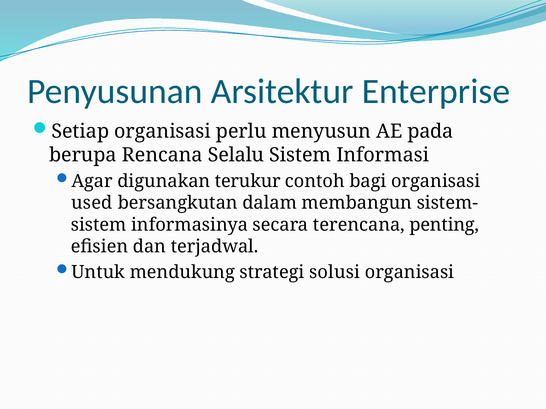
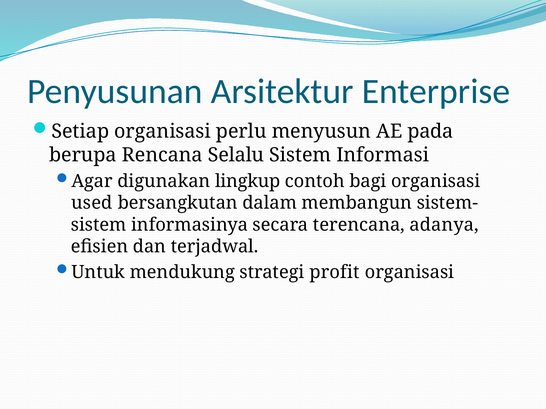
terukur: terukur -> lingkup
penting: penting -> adanya
solusi: solusi -> profit
